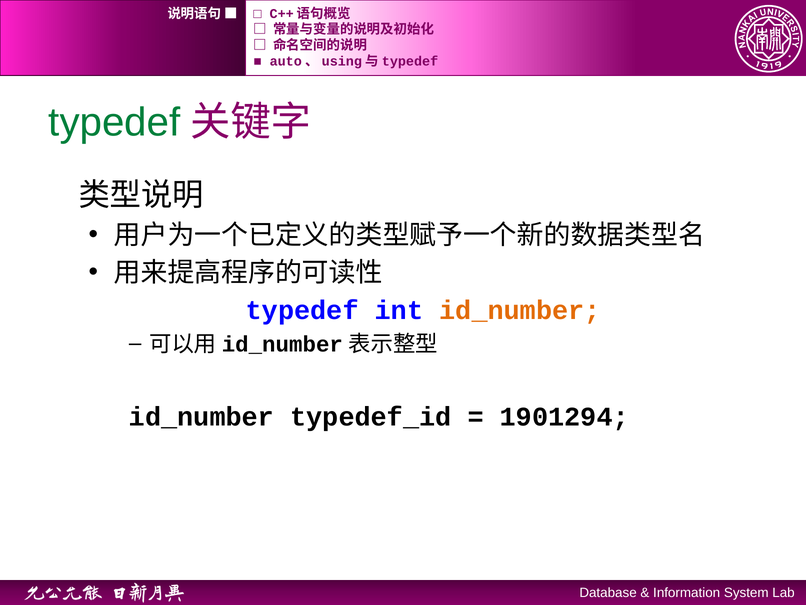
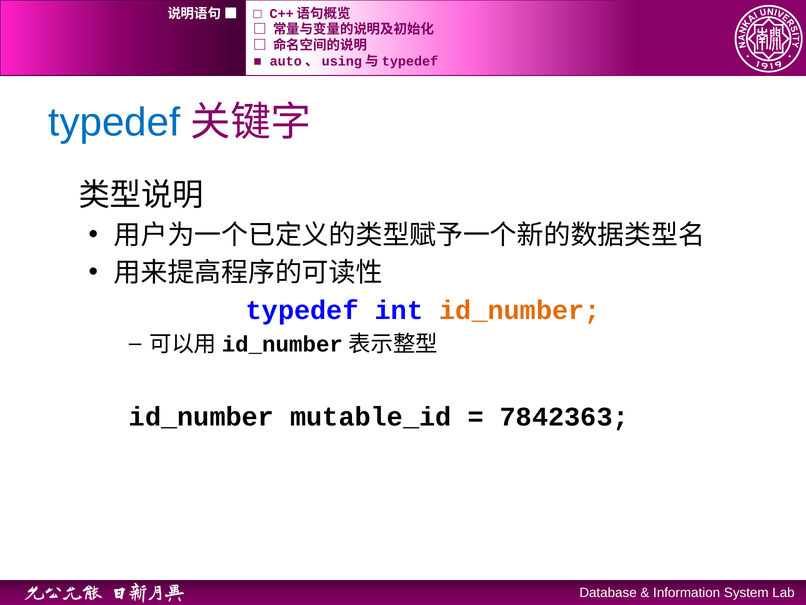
typedef at (114, 122) colour: green -> blue
typedef_id: typedef_id -> mutable_id
1901294: 1901294 -> 7842363
